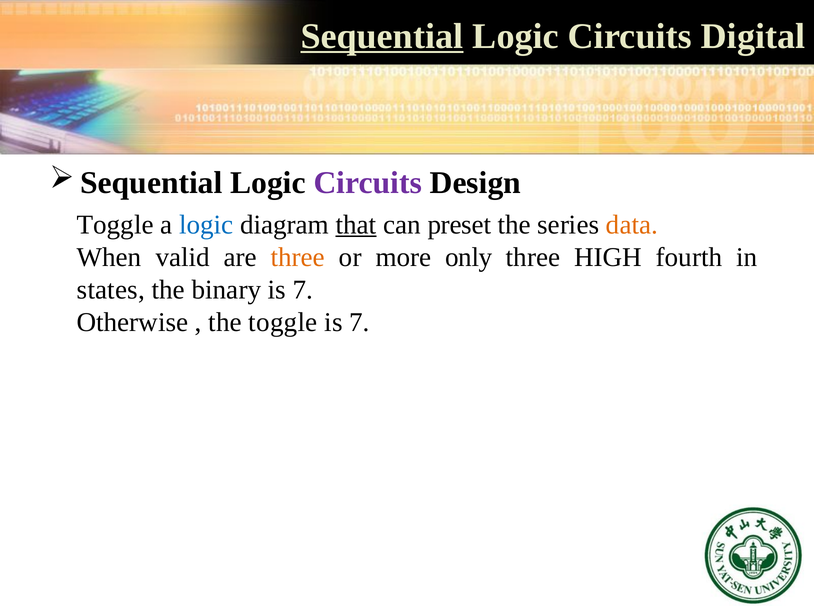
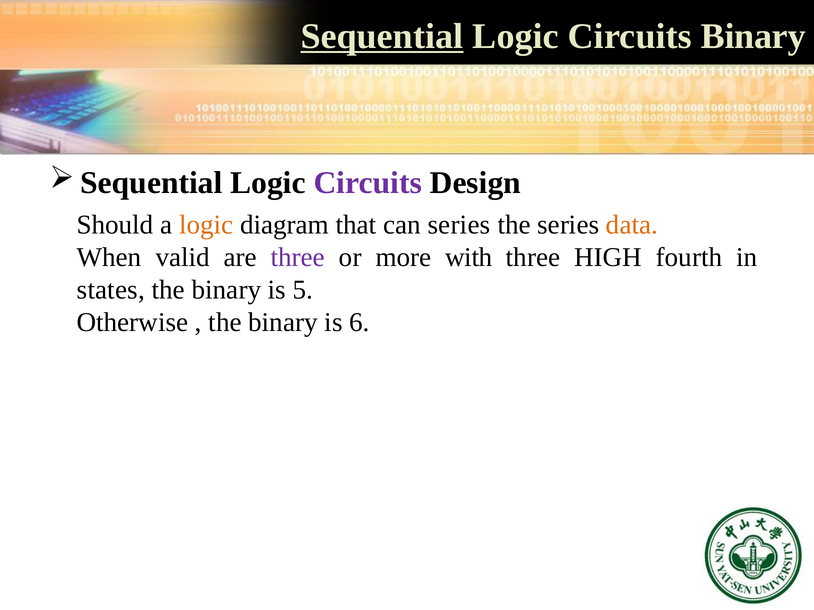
Circuits Digital: Digital -> Binary
Toggle at (115, 225): Toggle -> Should
logic at (206, 225) colour: blue -> orange
that underline: present -> none
can preset: preset -> series
three at (298, 257) colour: orange -> purple
only: only -> with
7 at (303, 290): 7 -> 5
toggle at (283, 323): toggle -> binary
7 at (359, 323): 7 -> 6
